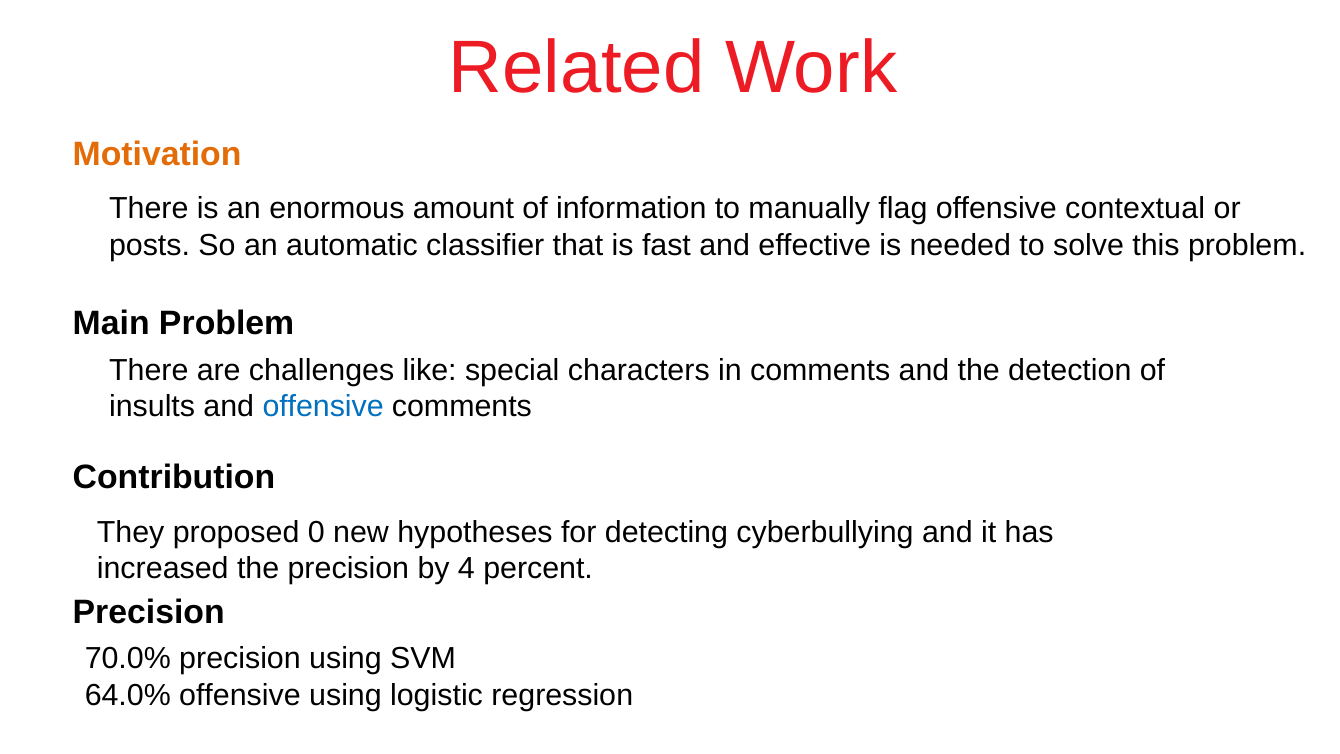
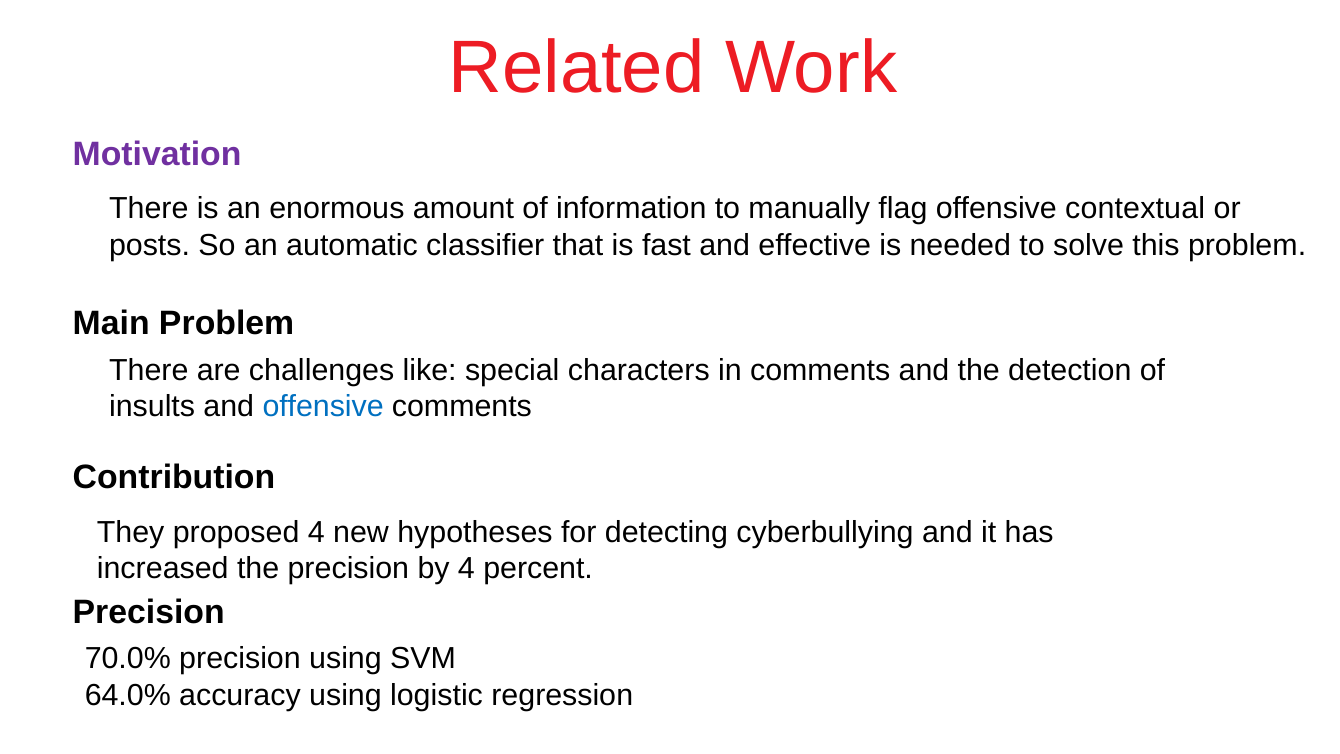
Motivation colour: orange -> purple
proposed 0: 0 -> 4
64.0% offensive: offensive -> accuracy
